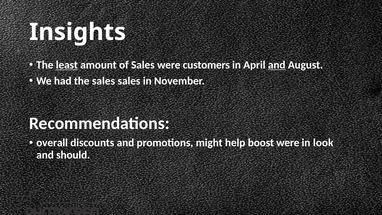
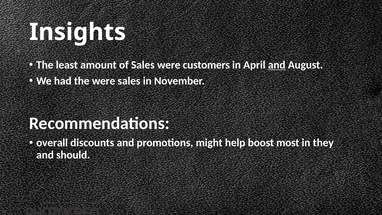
least underline: present -> none
the sales: sales -> were
boost were: were -> most
look: look -> they
